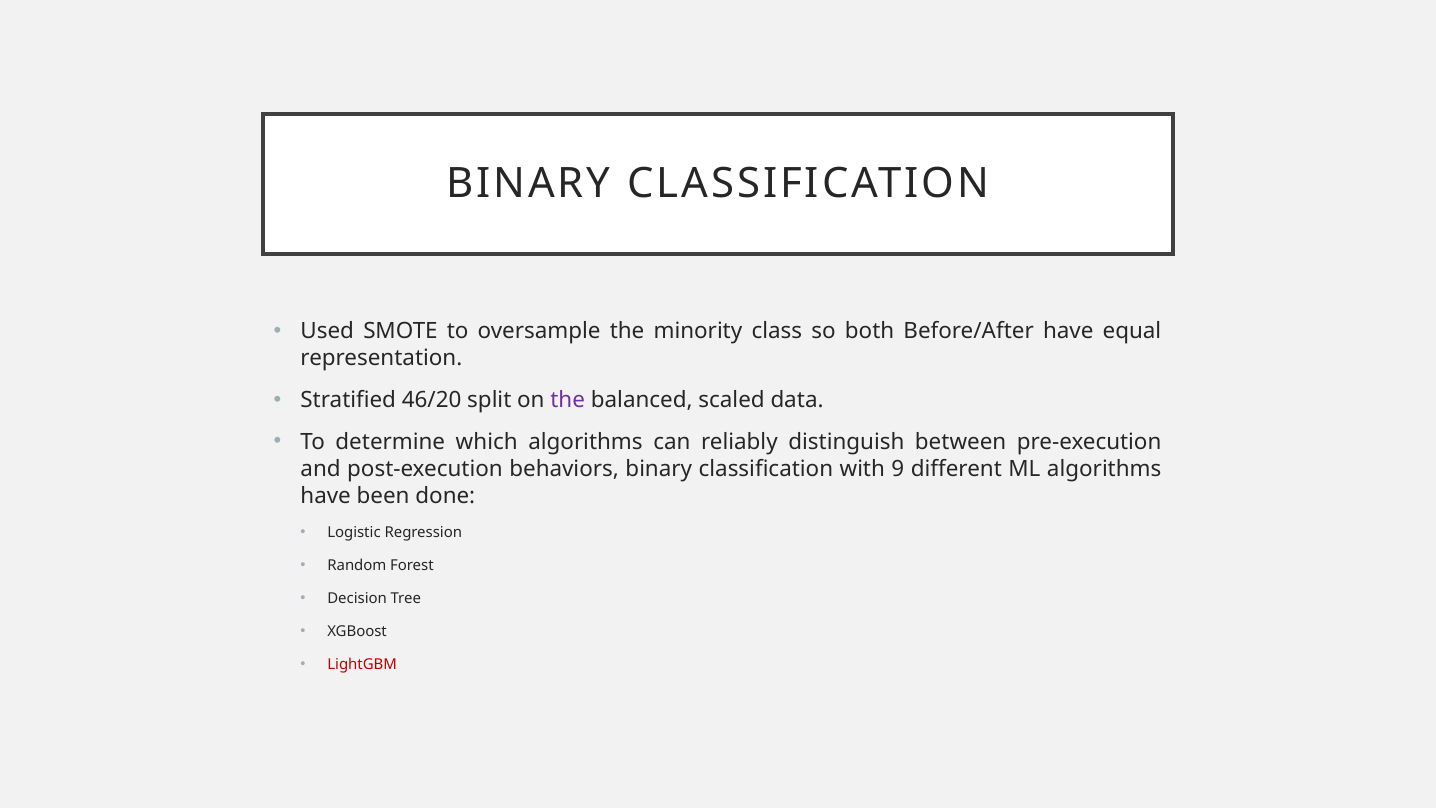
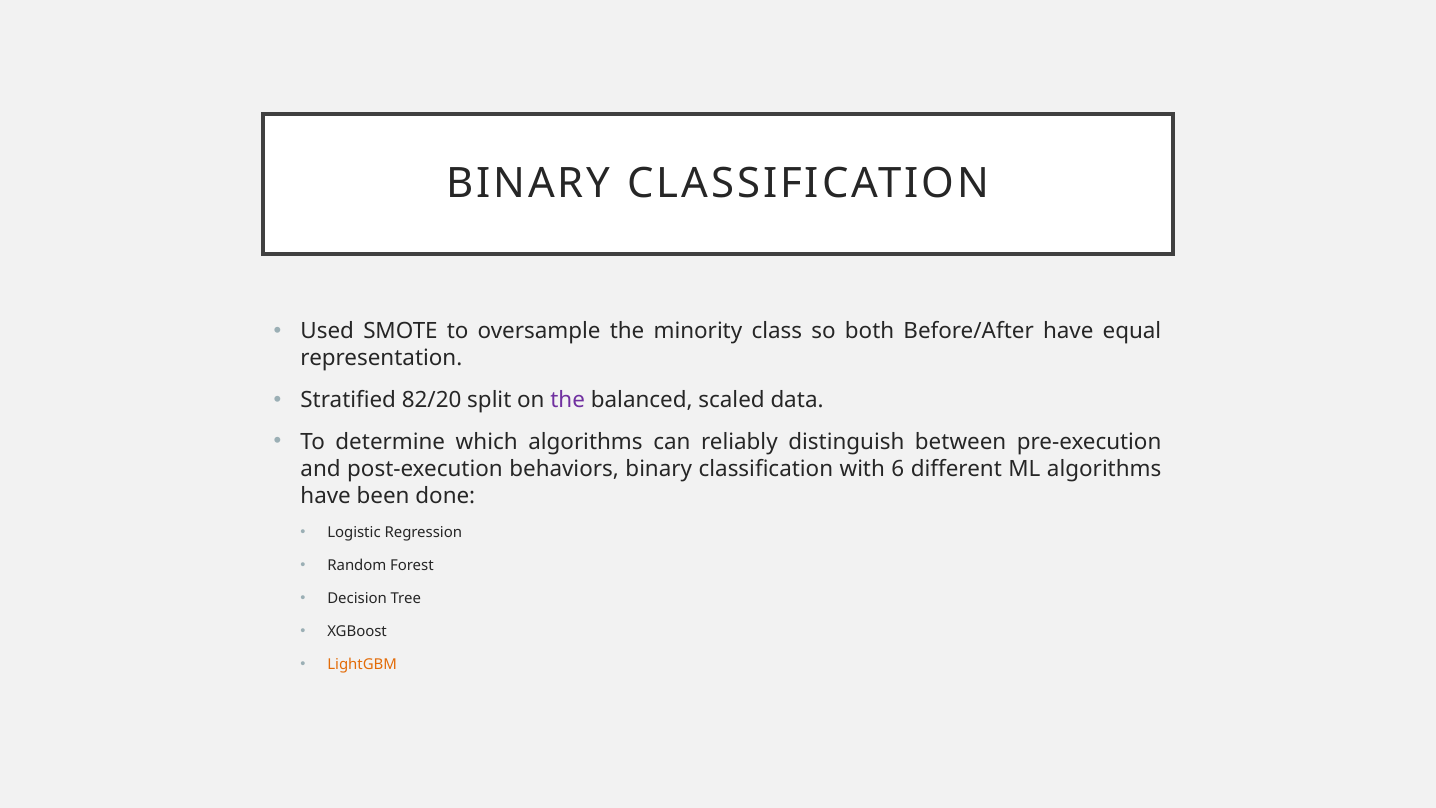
46/20: 46/20 -> 82/20
9: 9 -> 6
LightGBM colour: red -> orange
